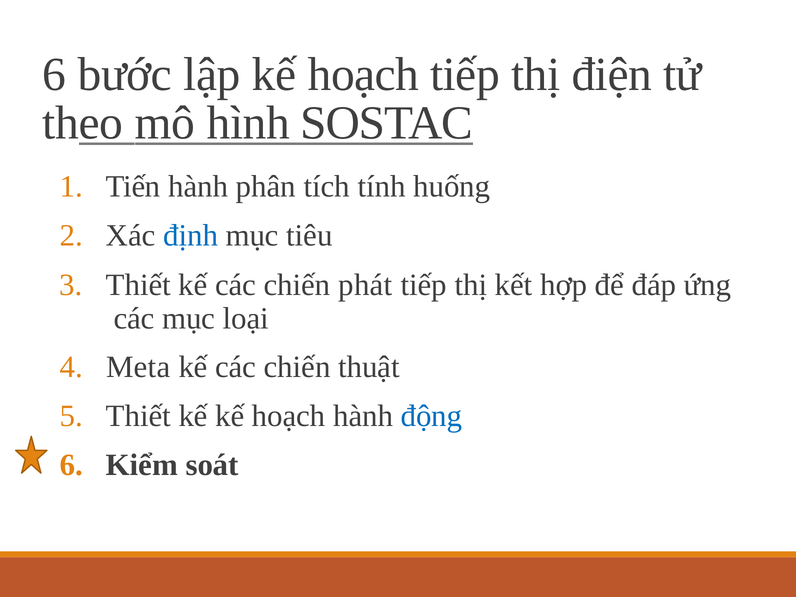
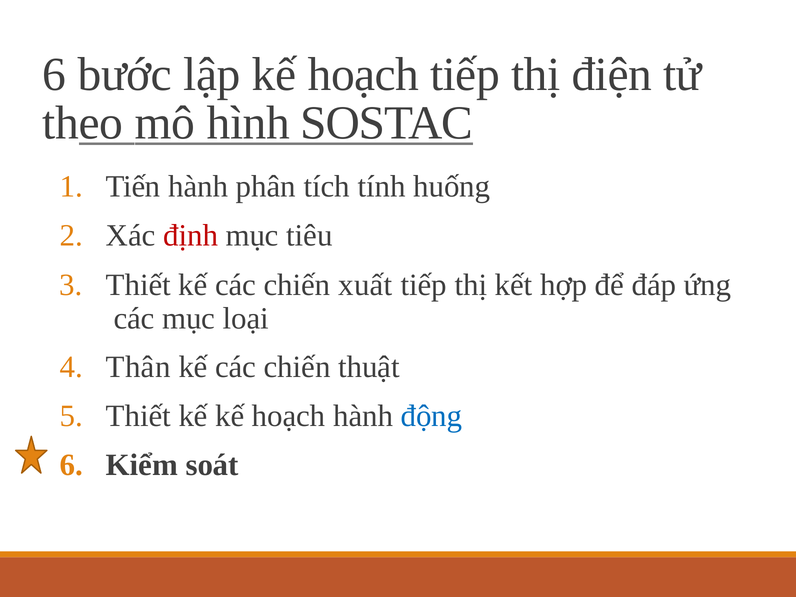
định colour: blue -> red
phát: phát -> xuất
Meta: Meta -> Thân
